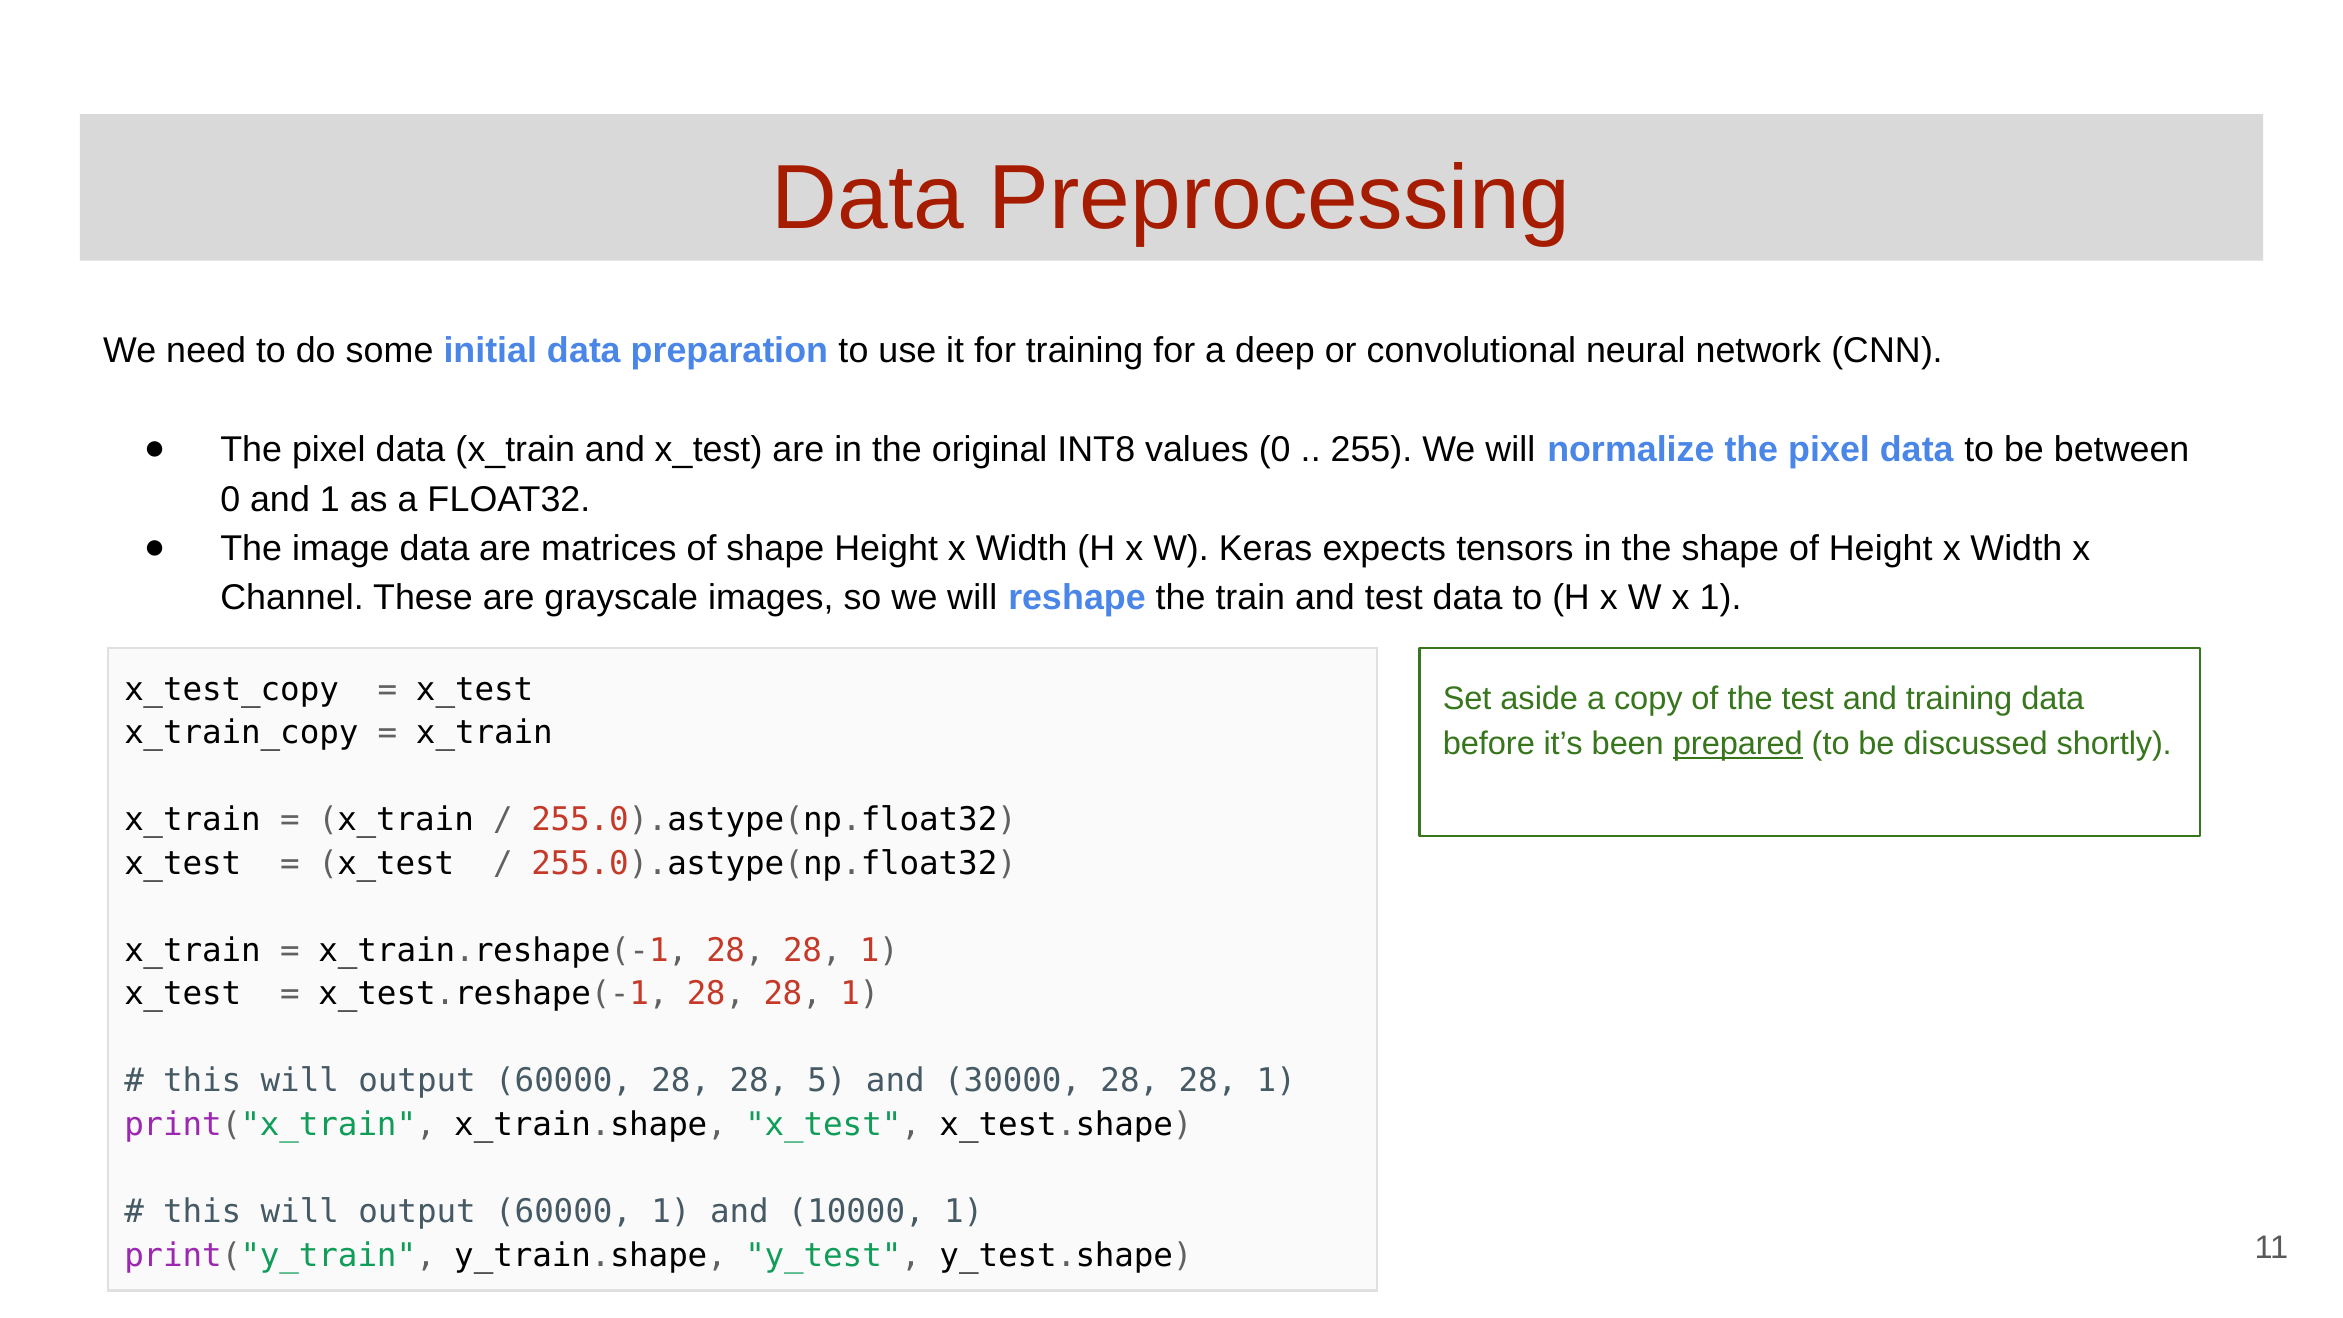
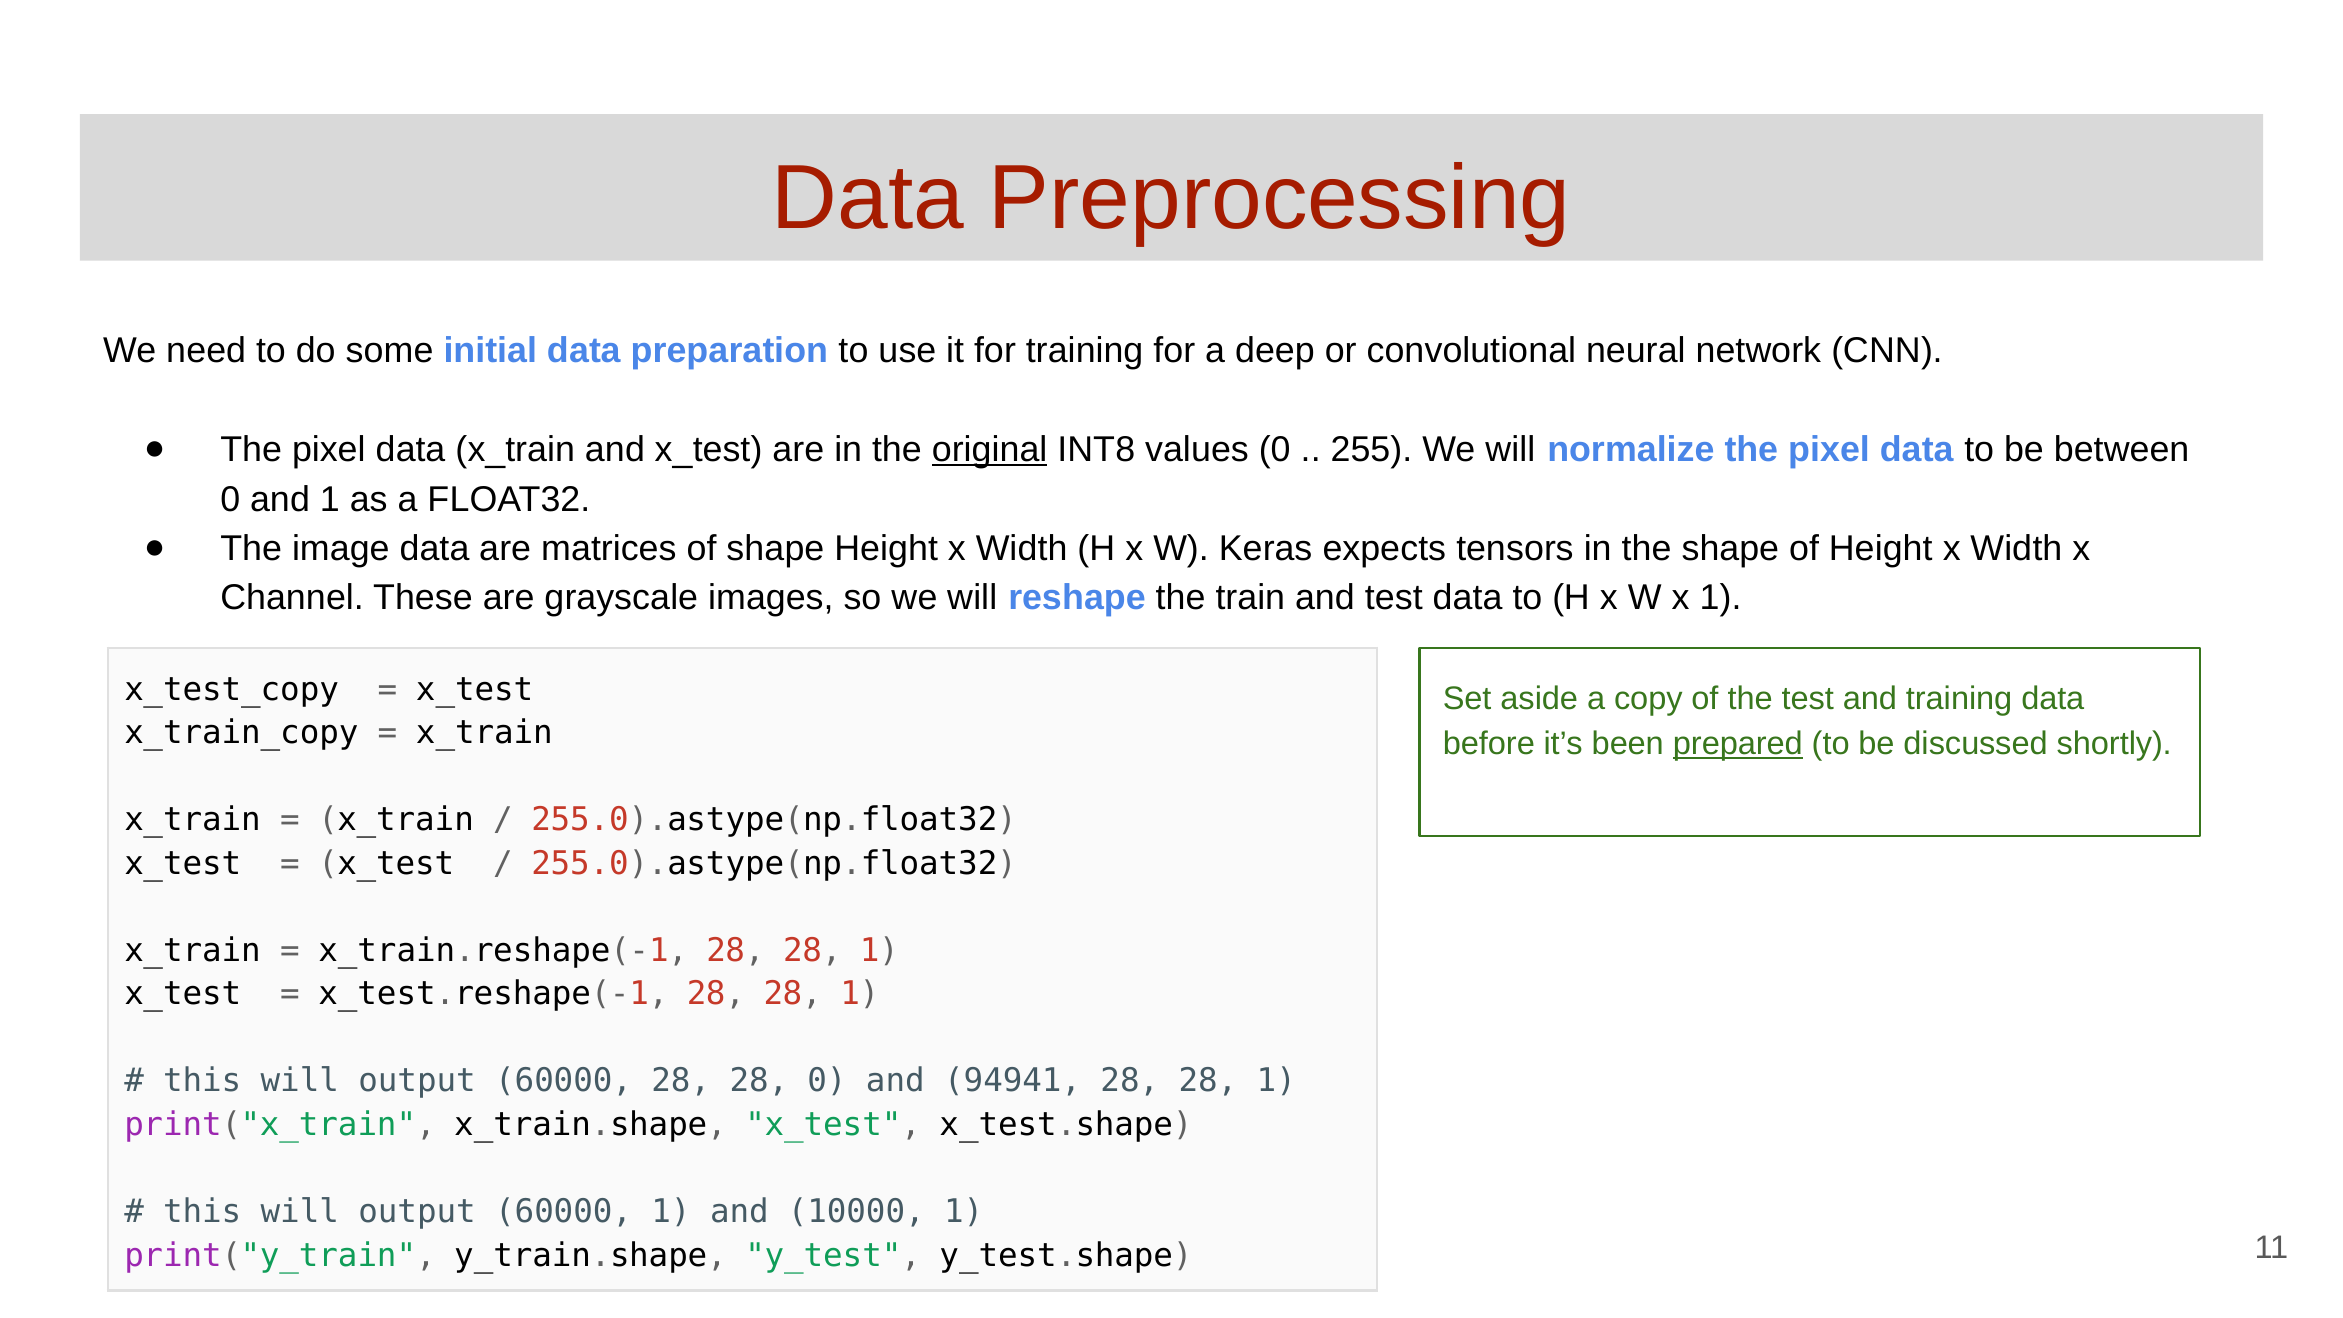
original underline: none -> present
28 5: 5 -> 0
30000: 30000 -> 94941
